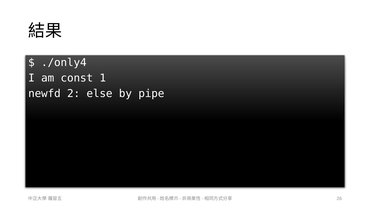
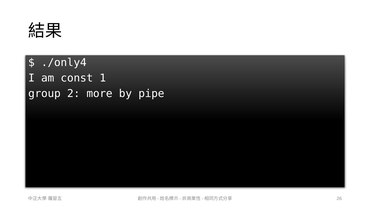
newfd: newfd -> group
else: else -> more
